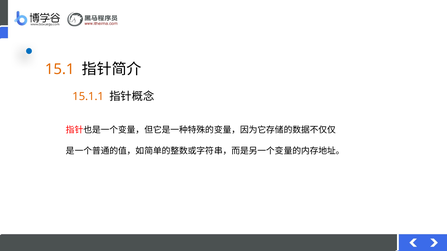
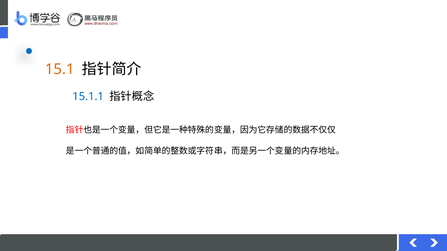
15.1.1 colour: orange -> blue
